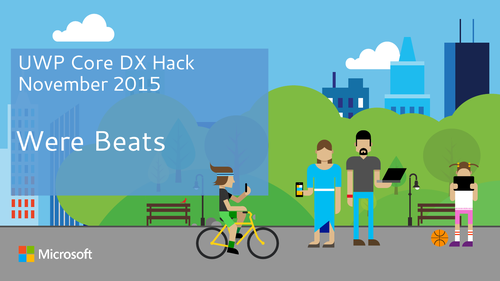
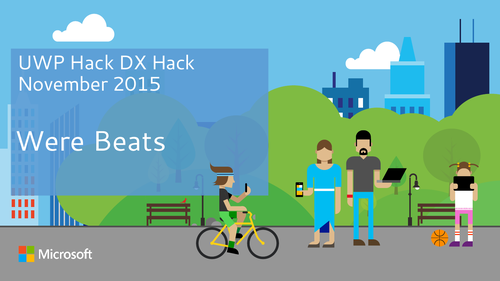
UWP Core: Core -> Hack
